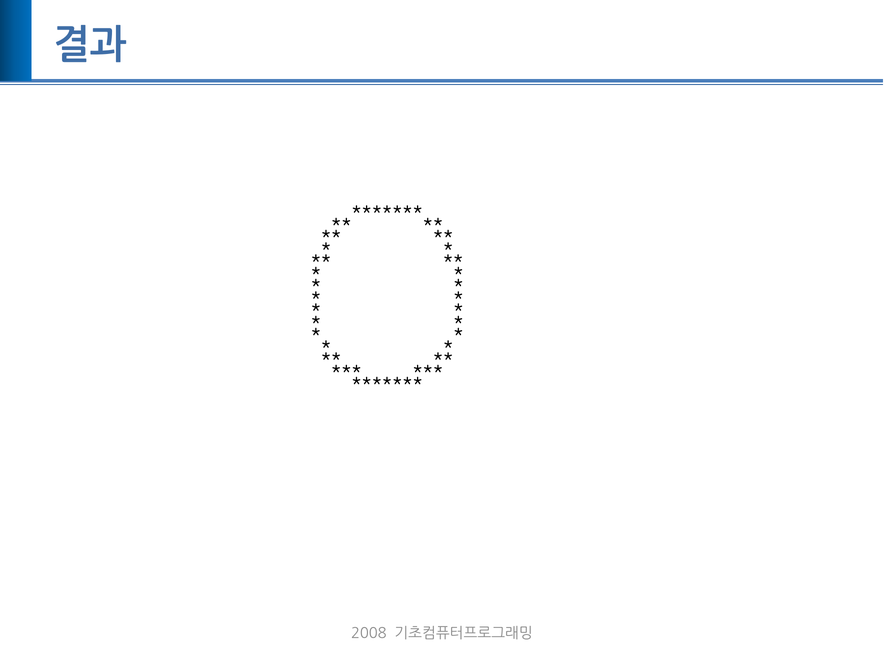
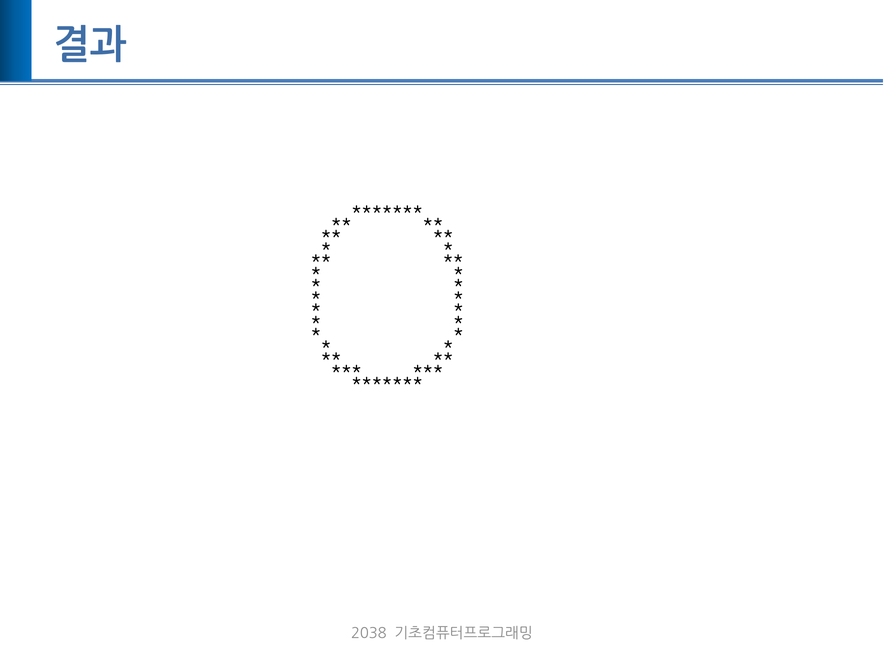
2008: 2008 -> 2038
